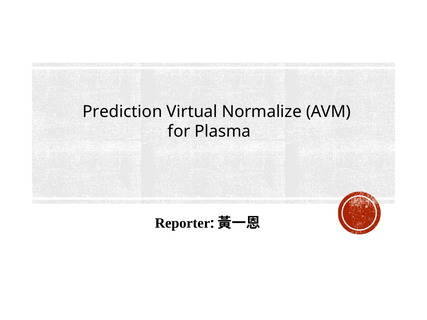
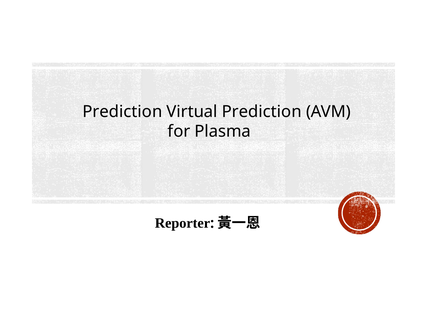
Virtual Normalize: Normalize -> Prediction
